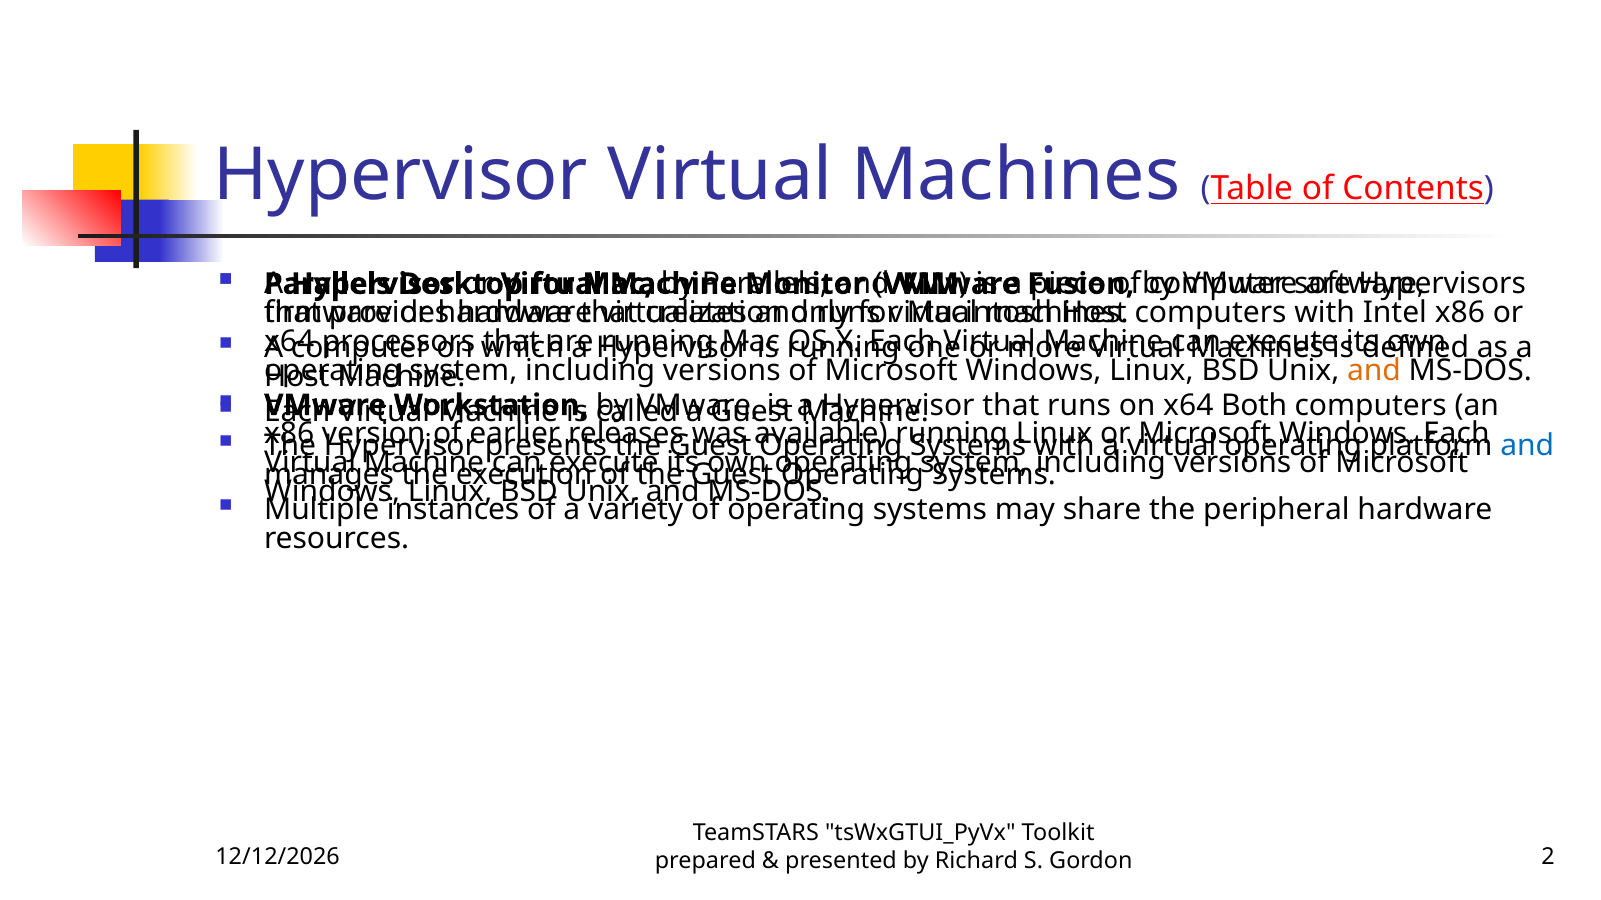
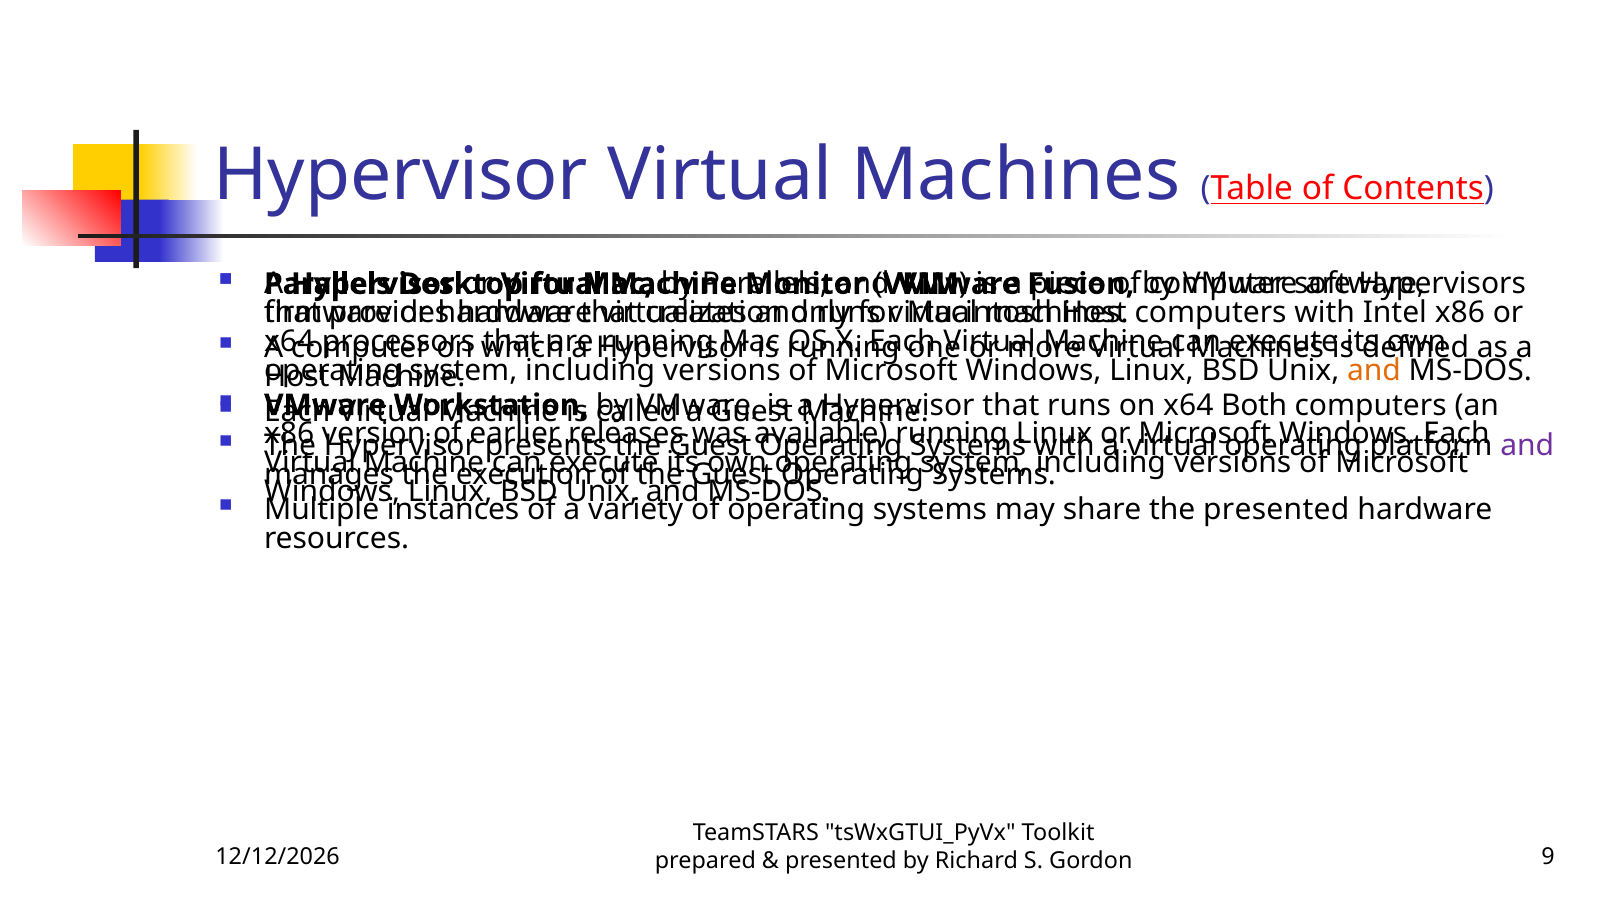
and at (1527, 446) colour: blue -> purple
the peripheral: peripheral -> presented
2: 2 -> 9
